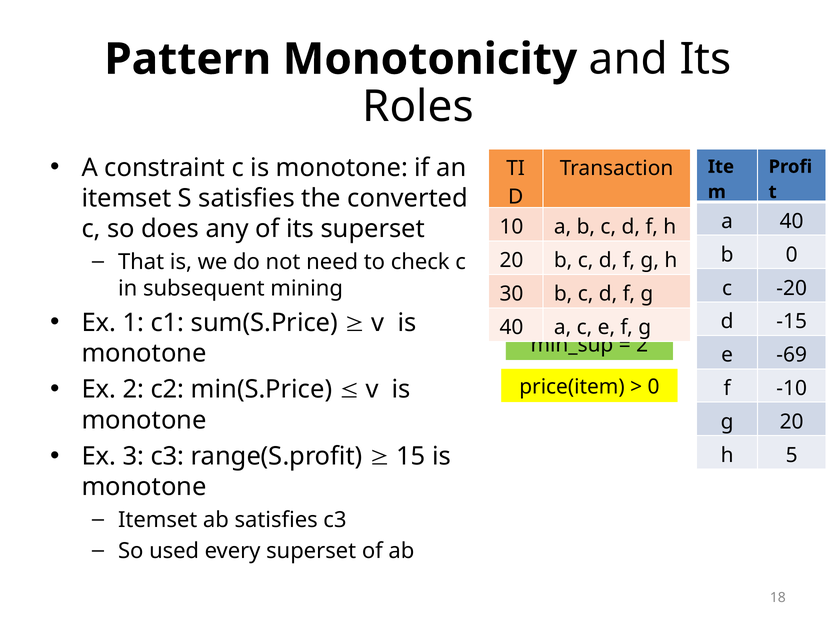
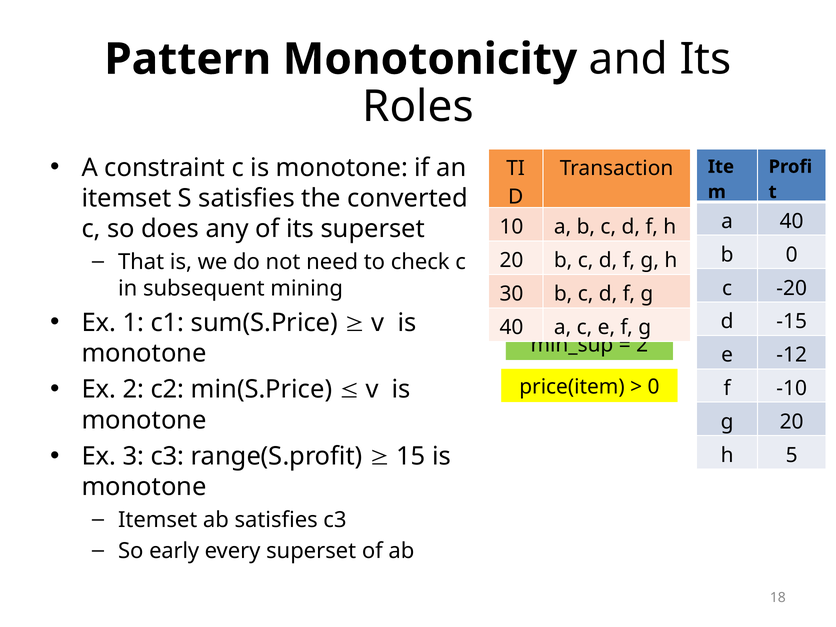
-69: -69 -> -12
used: used -> early
